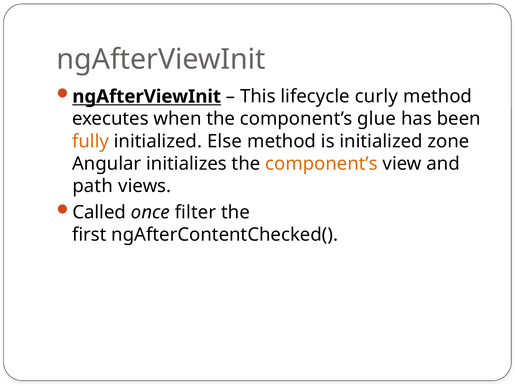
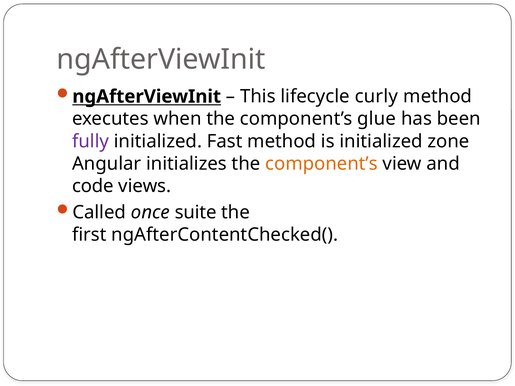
fully colour: orange -> purple
Else: Else -> Fast
path: path -> code
filter: filter -> suite
